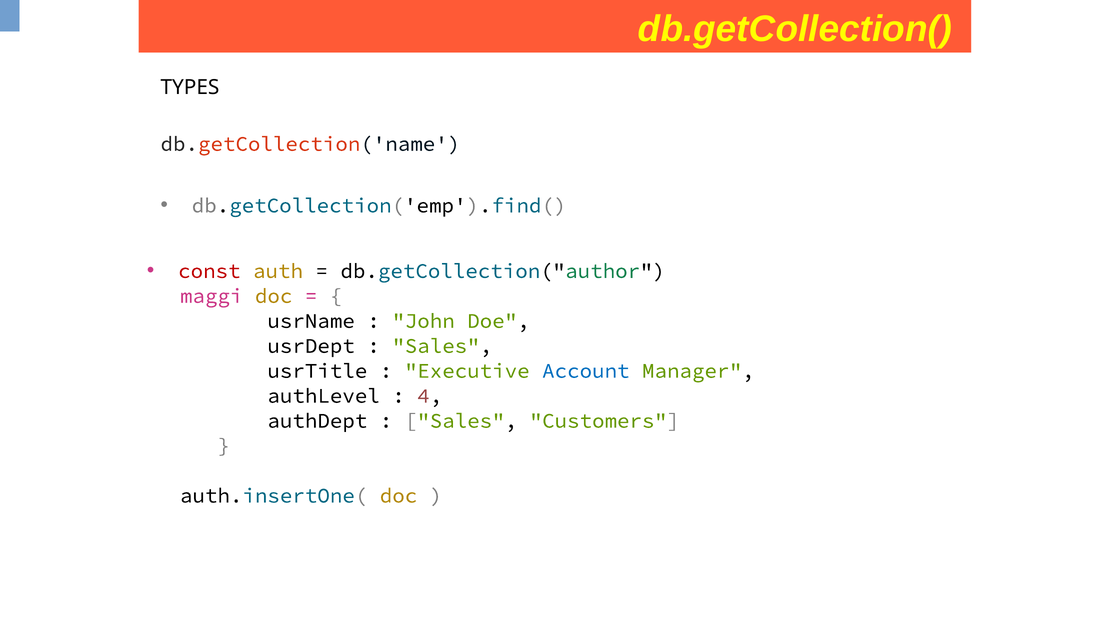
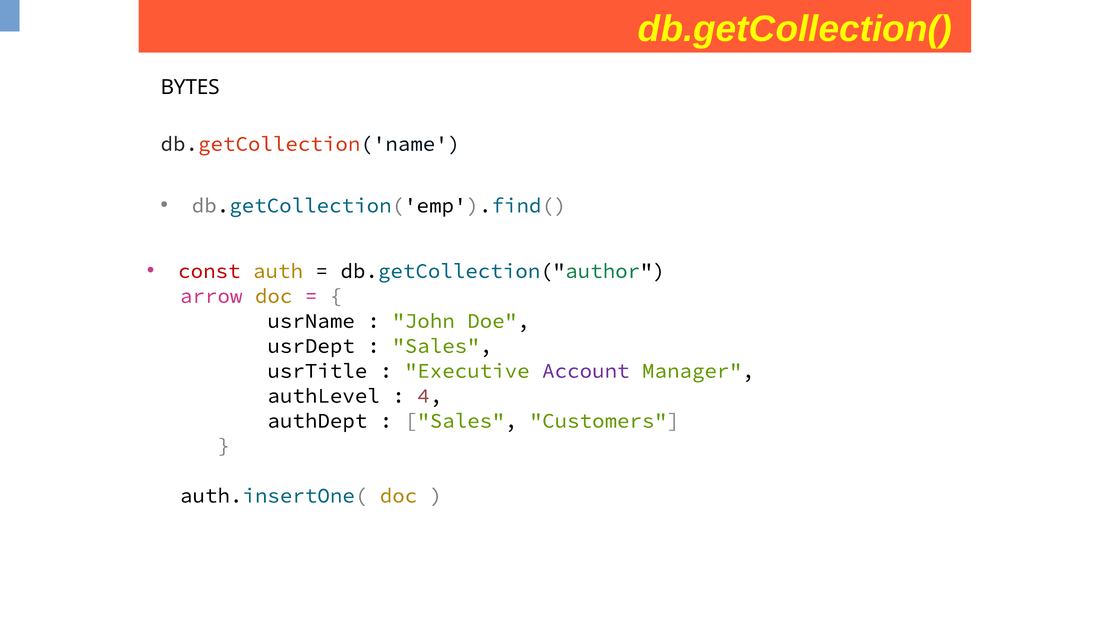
TYPES: TYPES -> BYTES
maggi: maggi -> arrow
Account colour: blue -> purple
